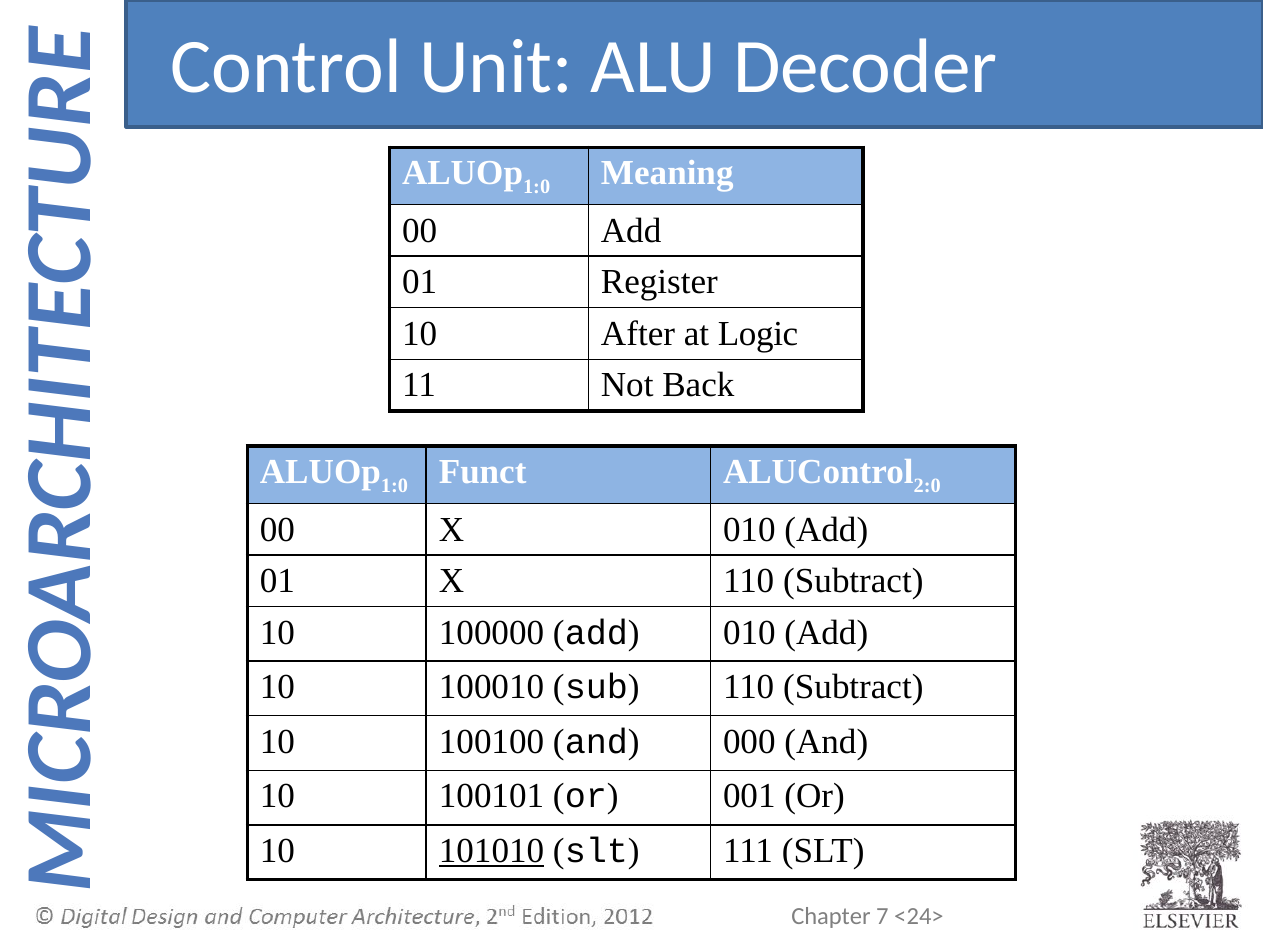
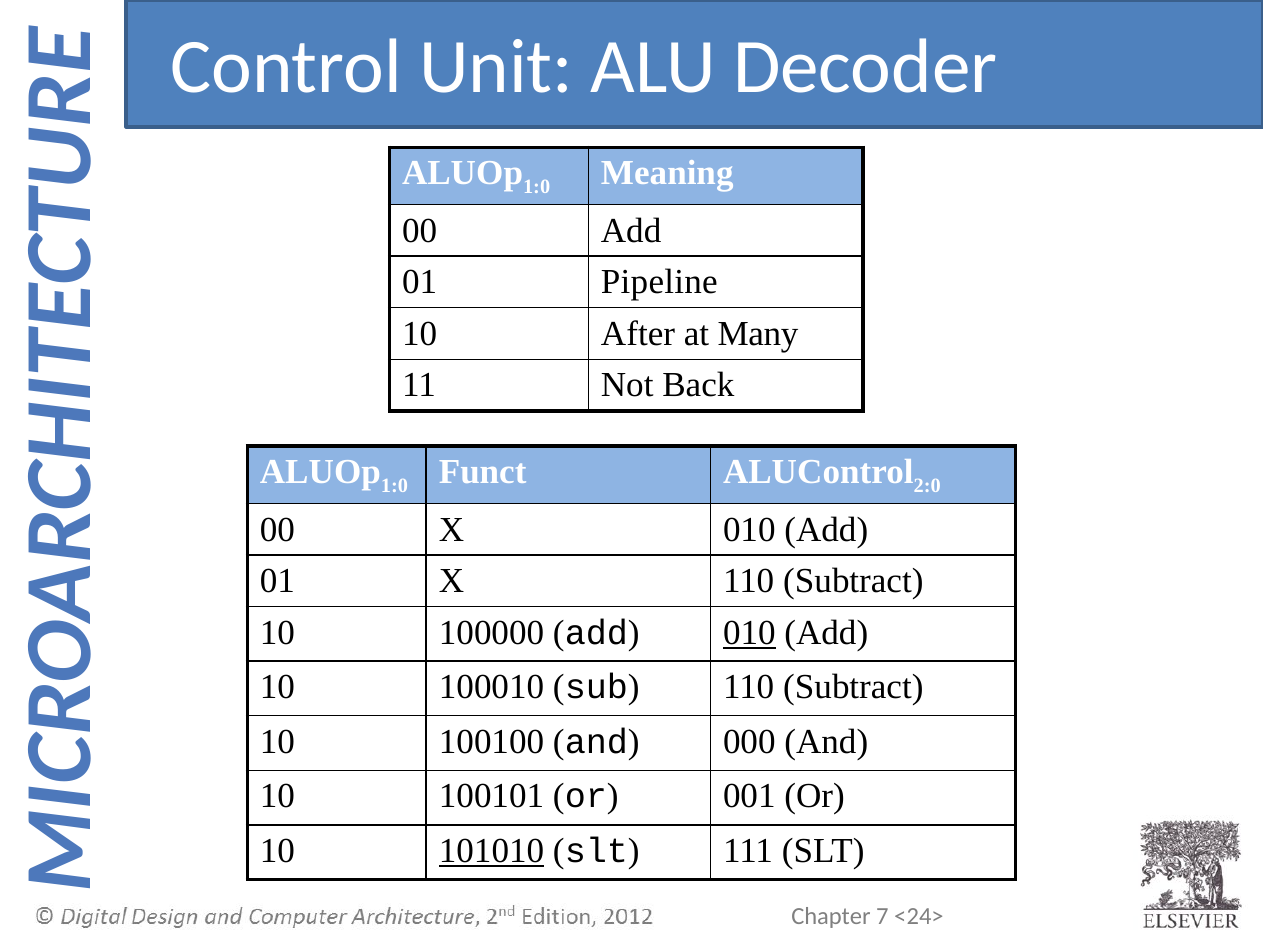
Register: Register -> Pipeline
Logic: Logic -> Many
010 at (749, 633) underline: none -> present
